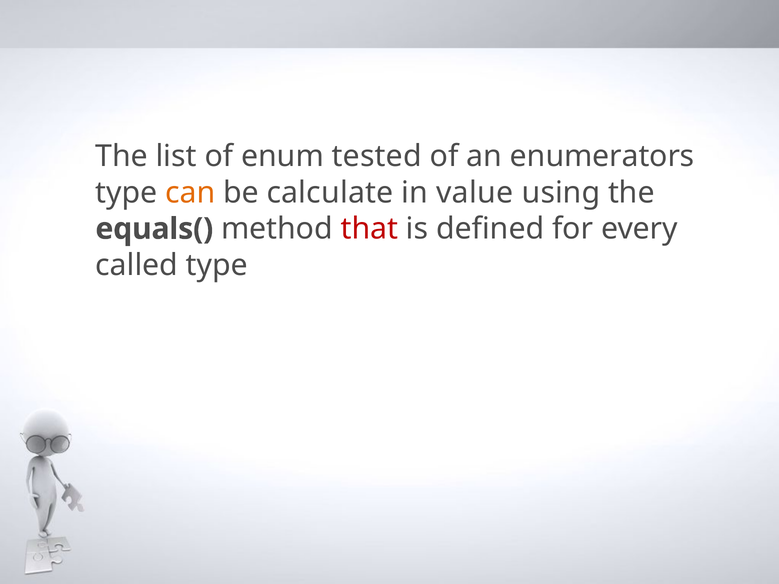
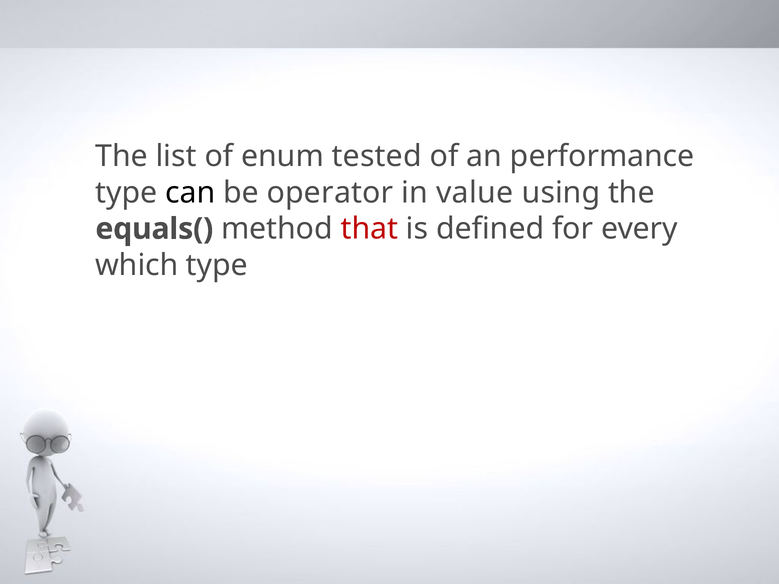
enumerators: enumerators -> performance
can colour: orange -> black
calculate: calculate -> operator
called: called -> which
